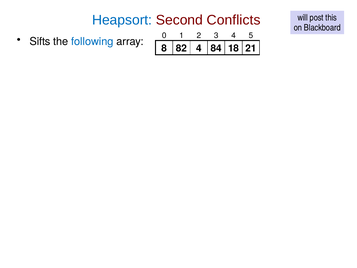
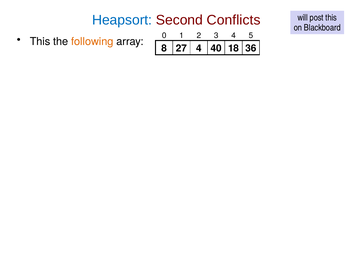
Sifts at (40, 42): Sifts -> This
following colour: blue -> orange
82: 82 -> 27
84: 84 -> 40
21: 21 -> 36
